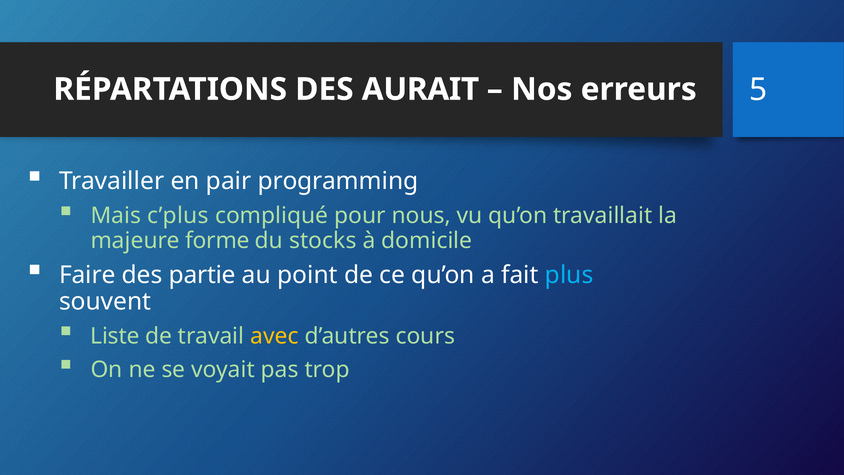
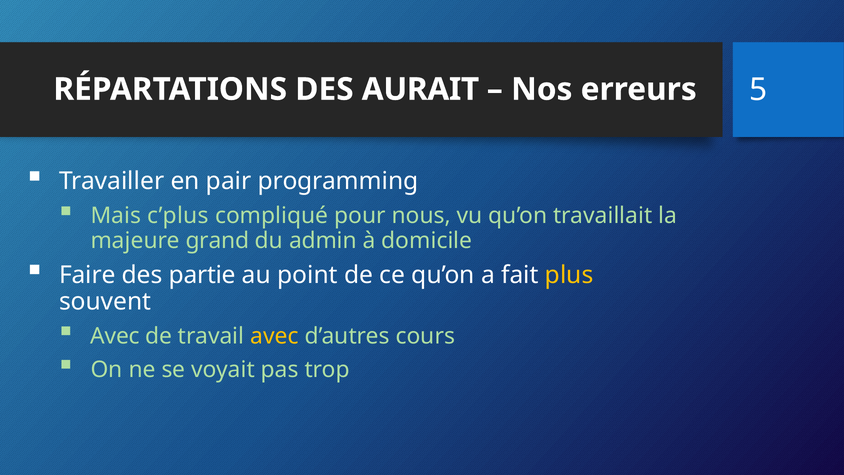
forme: forme -> grand
stocks: stocks -> admin
plus colour: light blue -> yellow
Liste at (115, 336): Liste -> Avec
